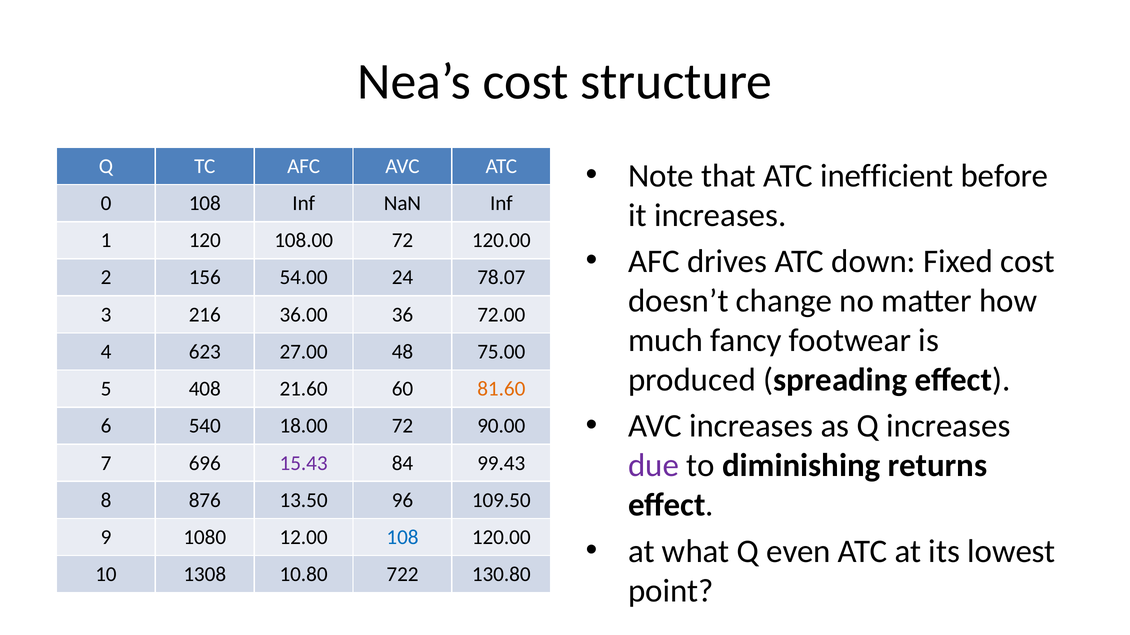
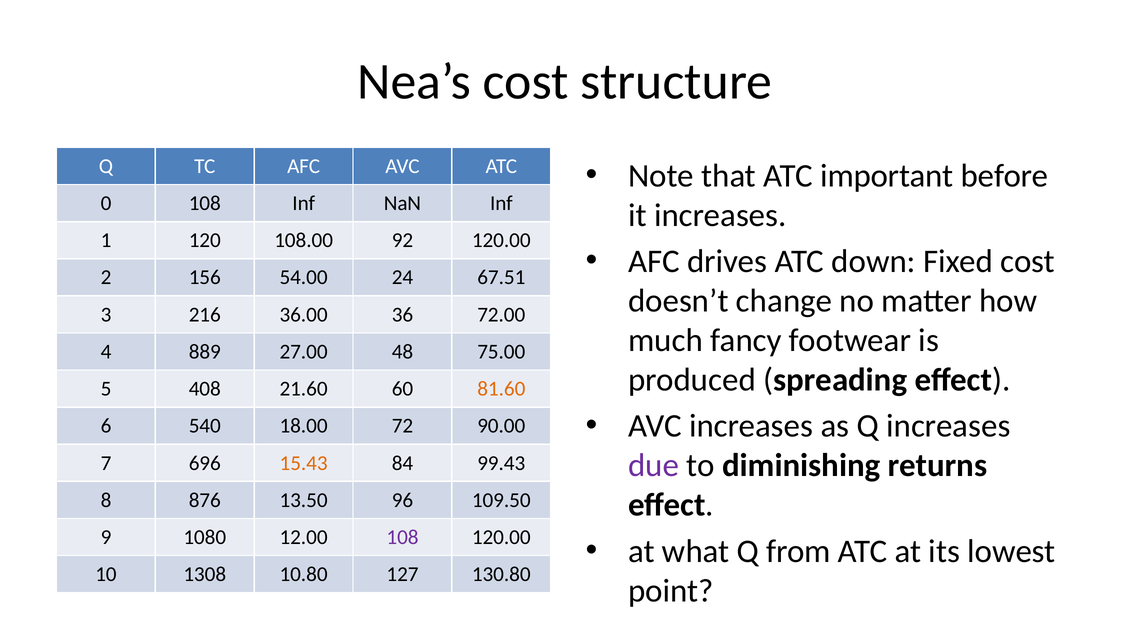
inefficient: inefficient -> important
108.00 72: 72 -> 92
78.07: 78.07 -> 67.51
623: 623 -> 889
15.43 colour: purple -> orange
108 at (402, 538) colour: blue -> purple
even: even -> from
722: 722 -> 127
